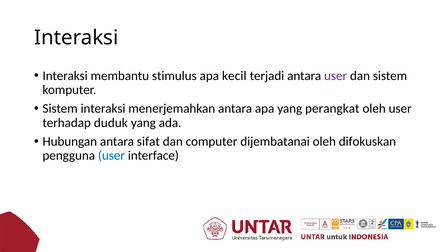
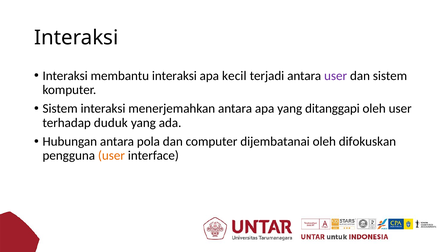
membantu stimulus: stimulus -> interaksi
perangkat: perangkat -> ditanggapi
sifat: sifat -> pola
user at (111, 156) colour: blue -> orange
